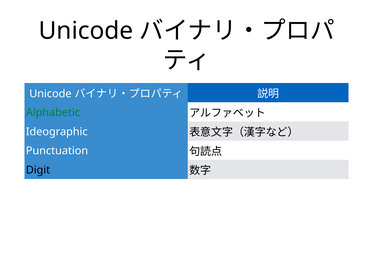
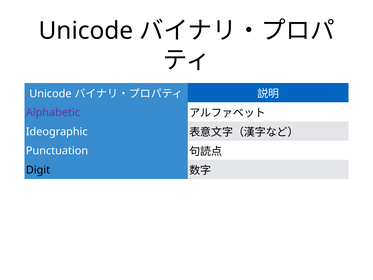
Alphabetic colour: green -> purple
